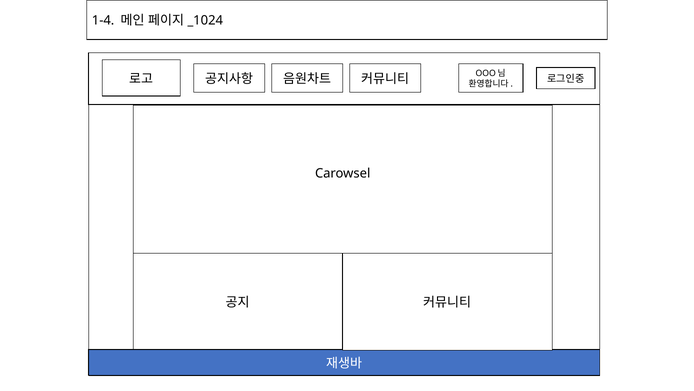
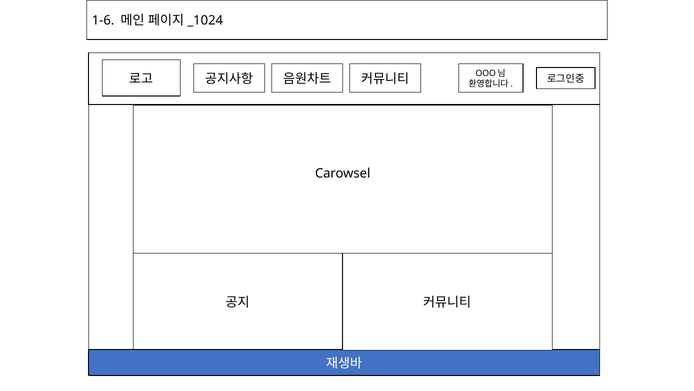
1-4: 1-4 -> 1-6
